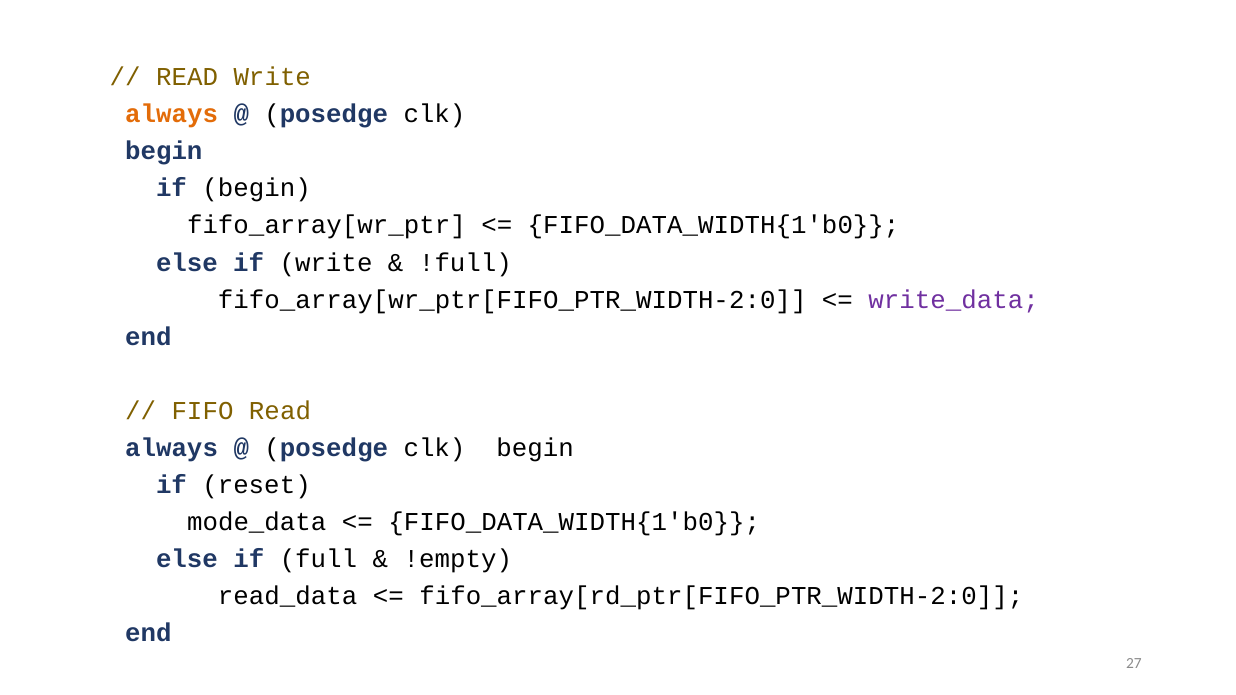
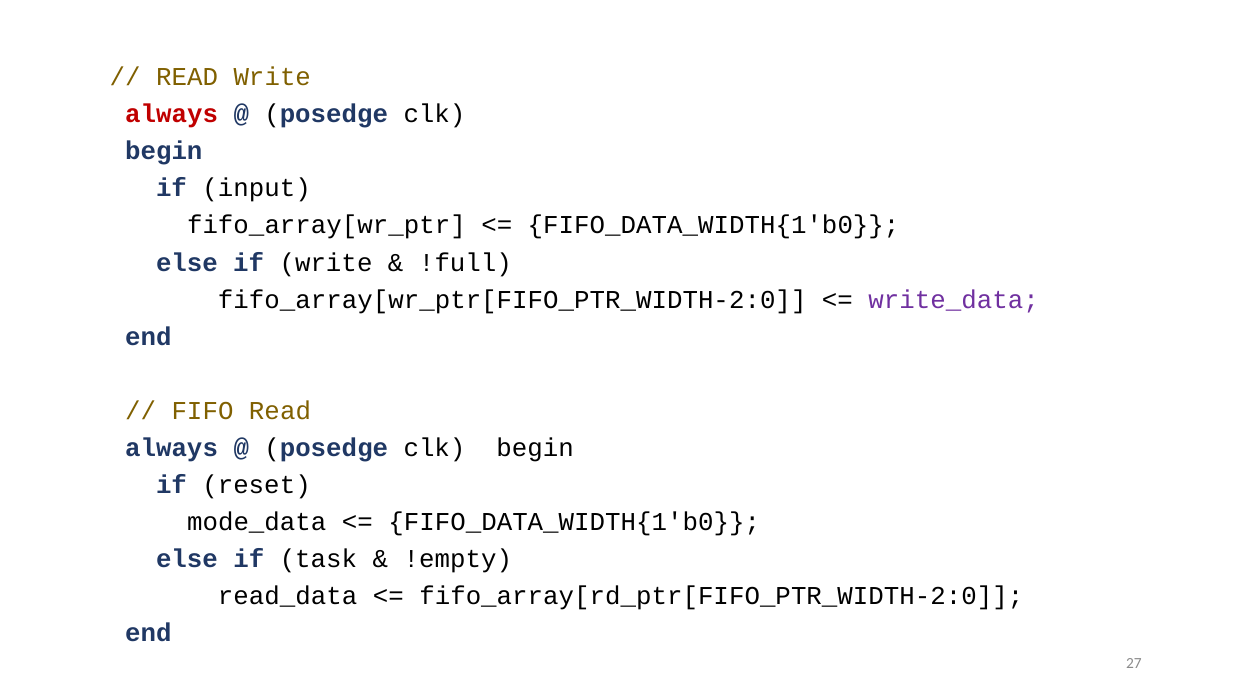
always at (172, 114) colour: orange -> red
if begin: begin -> input
full: full -> task
